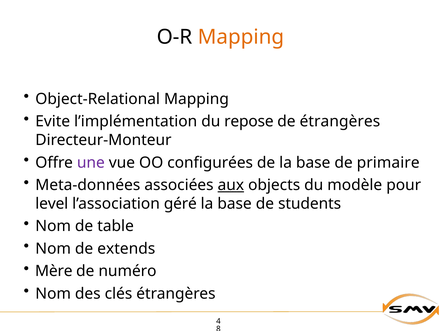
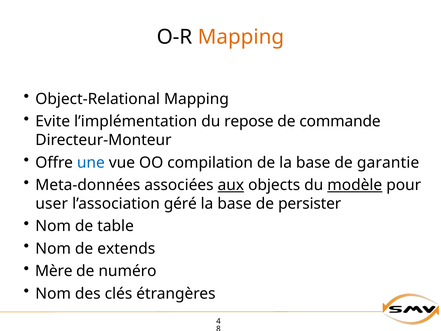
de étrangères: étrangères -> commande
une colour: purple -> blue
configurées: configurées -> compilation
primaire: primaire -> garantie
modèle underline: none -> present
level: level -> user
students: students -> persister
